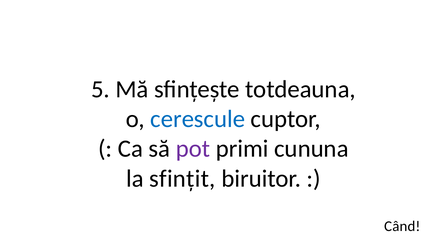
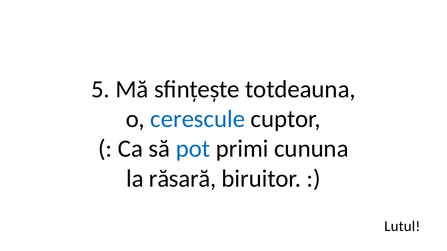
pot colour: purple -> blue
sfințit: sfințit -> răsară
Când: Când -> Lutul
